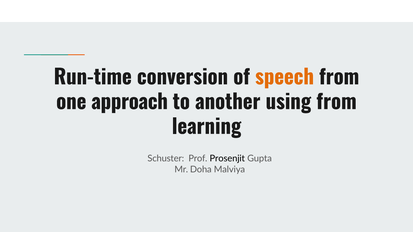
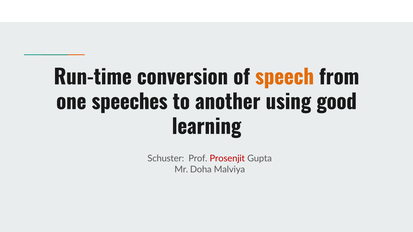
approach: approach -> speeches
using from: from -> good
Prosenjit colour: black -> red
